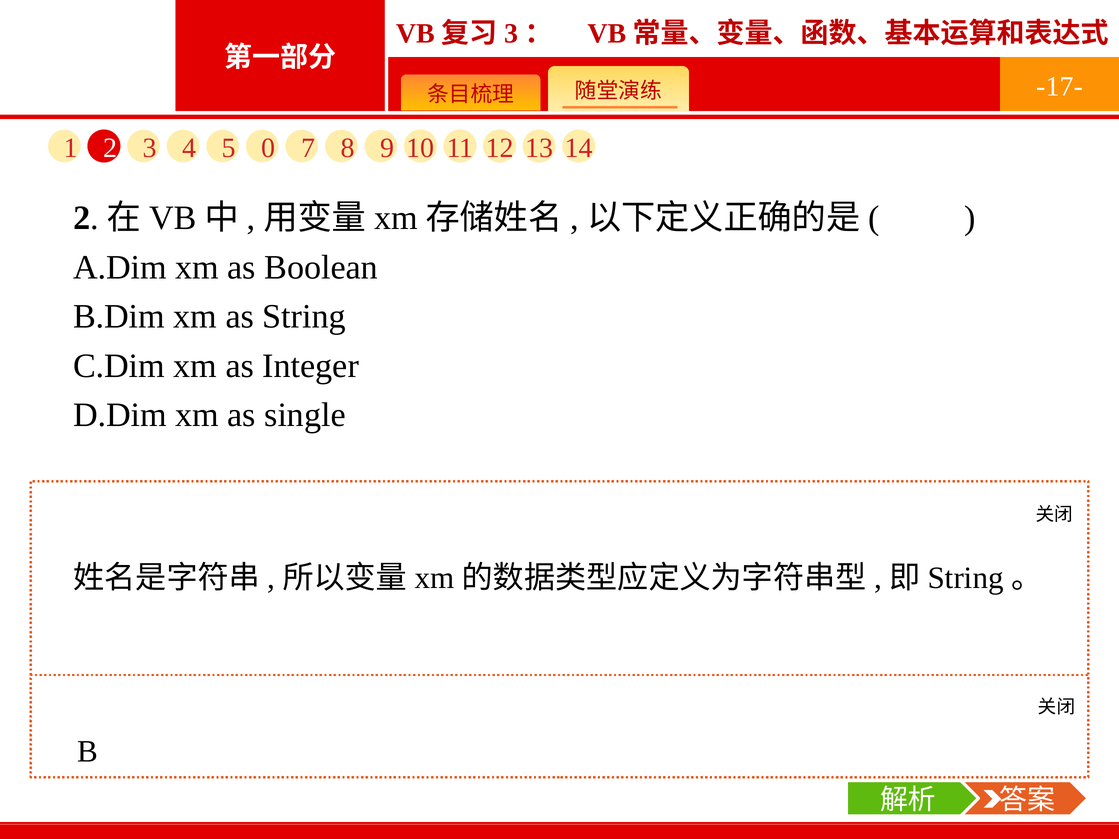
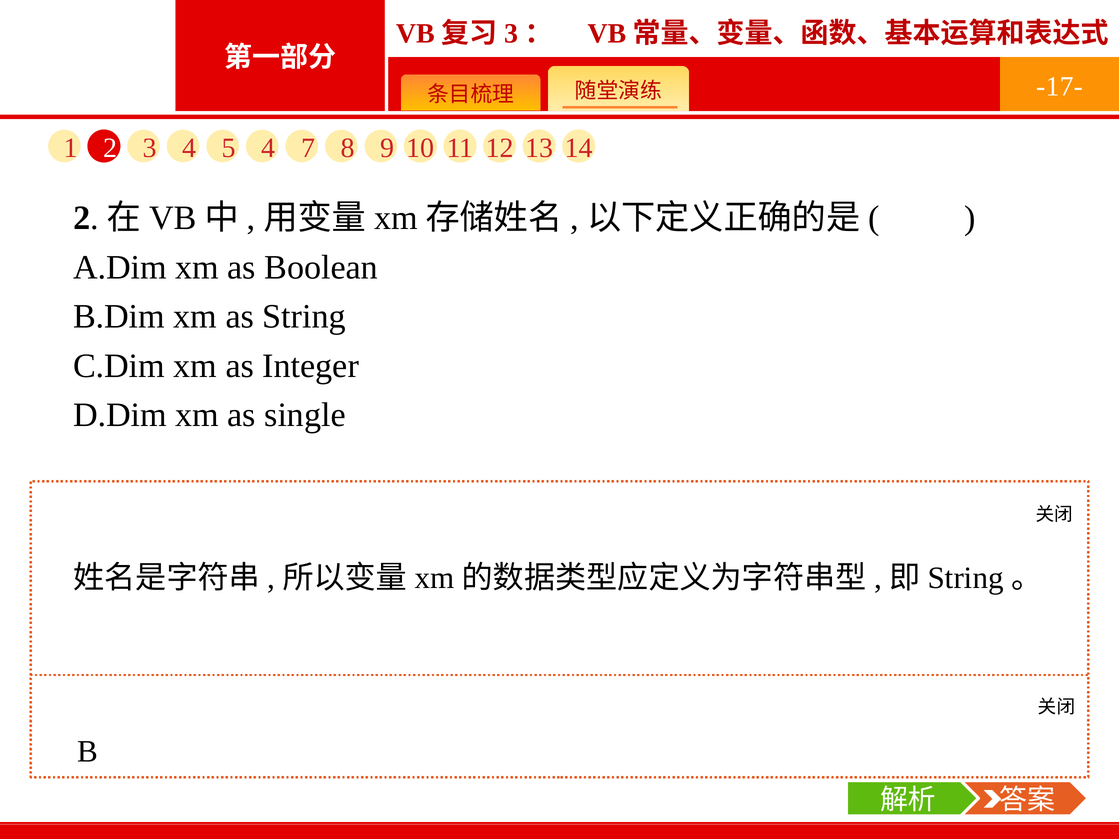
5 0: 0 -> 4
